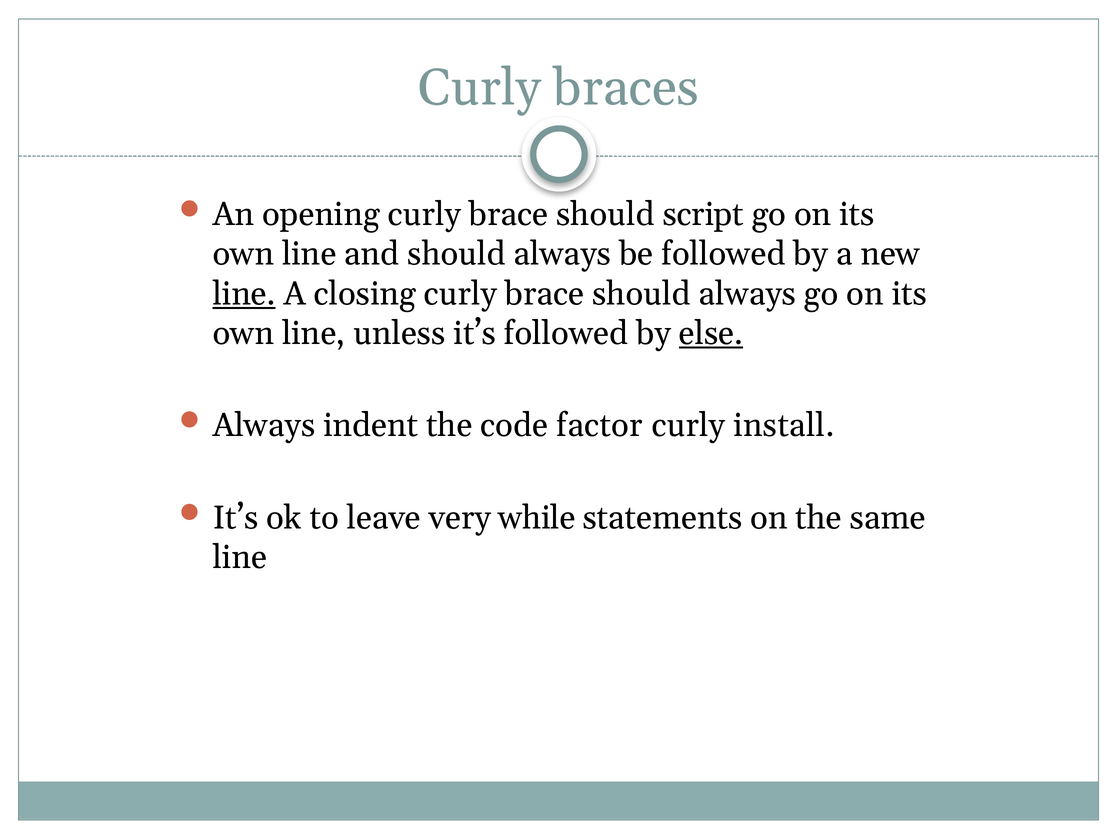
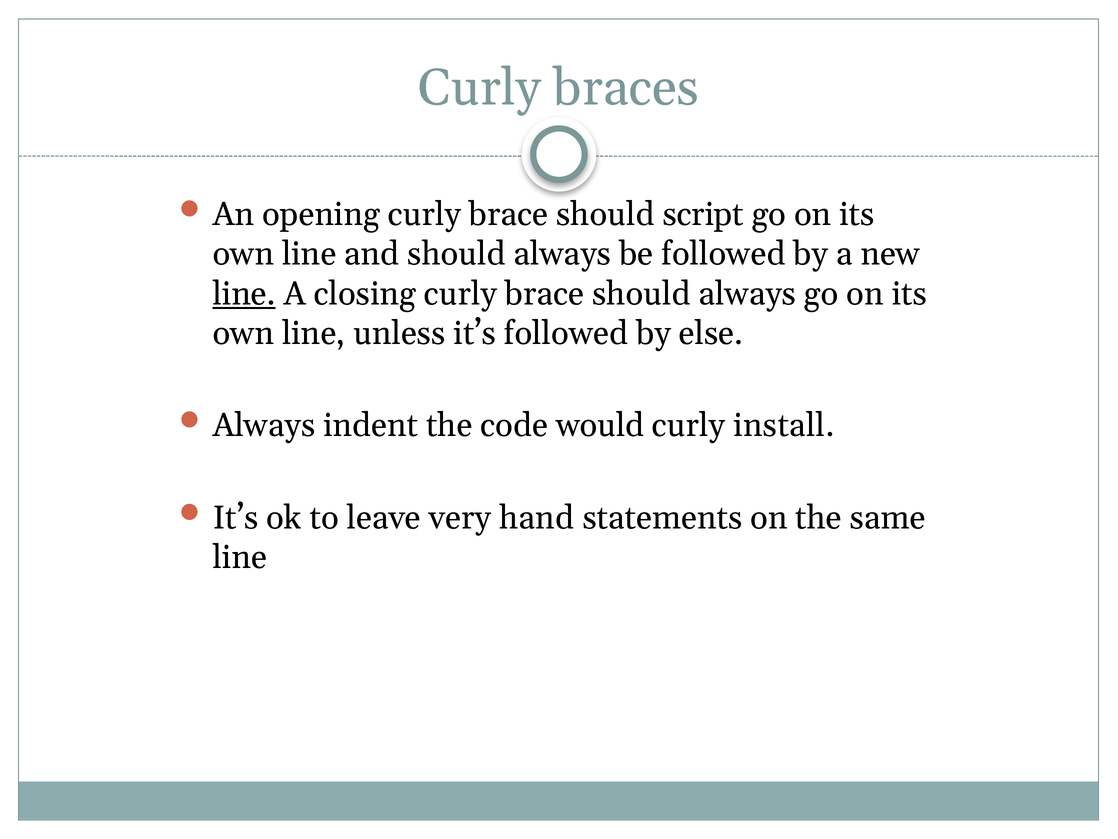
else underline: present -> none
factor: factor -> would
while: while -> hand
